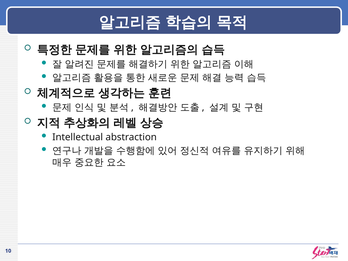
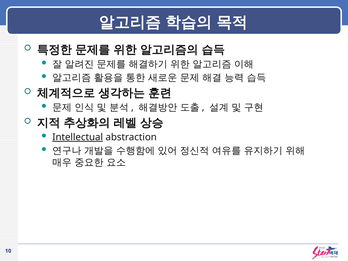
Intellectual underline: none -> present
